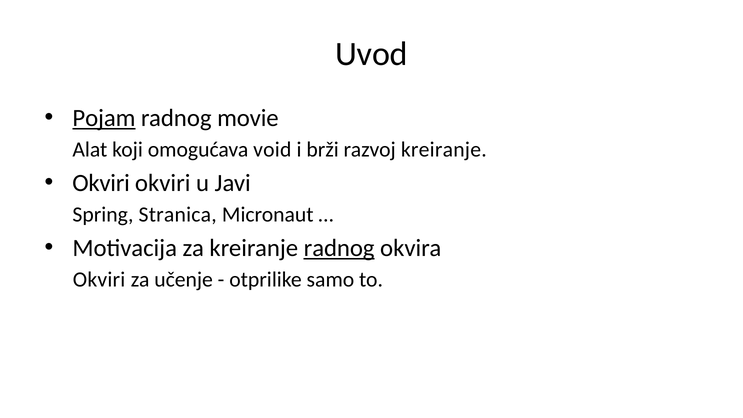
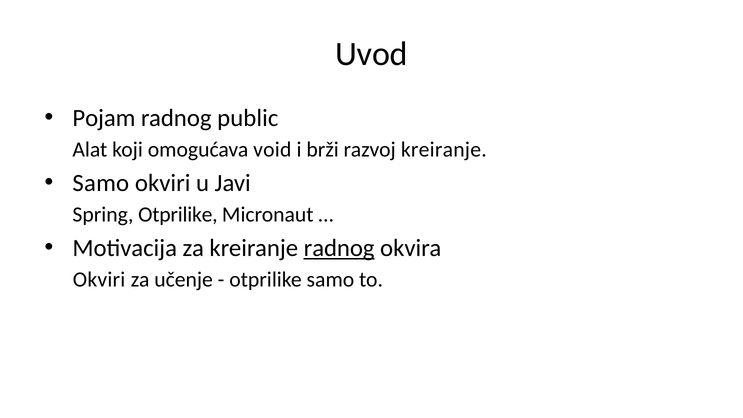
Pojam underline: present -> none
movie: movie -> public
Okviri at (101, 183): Okviri -> Samo
Spring Stranica: Stranica -> Otprilike
